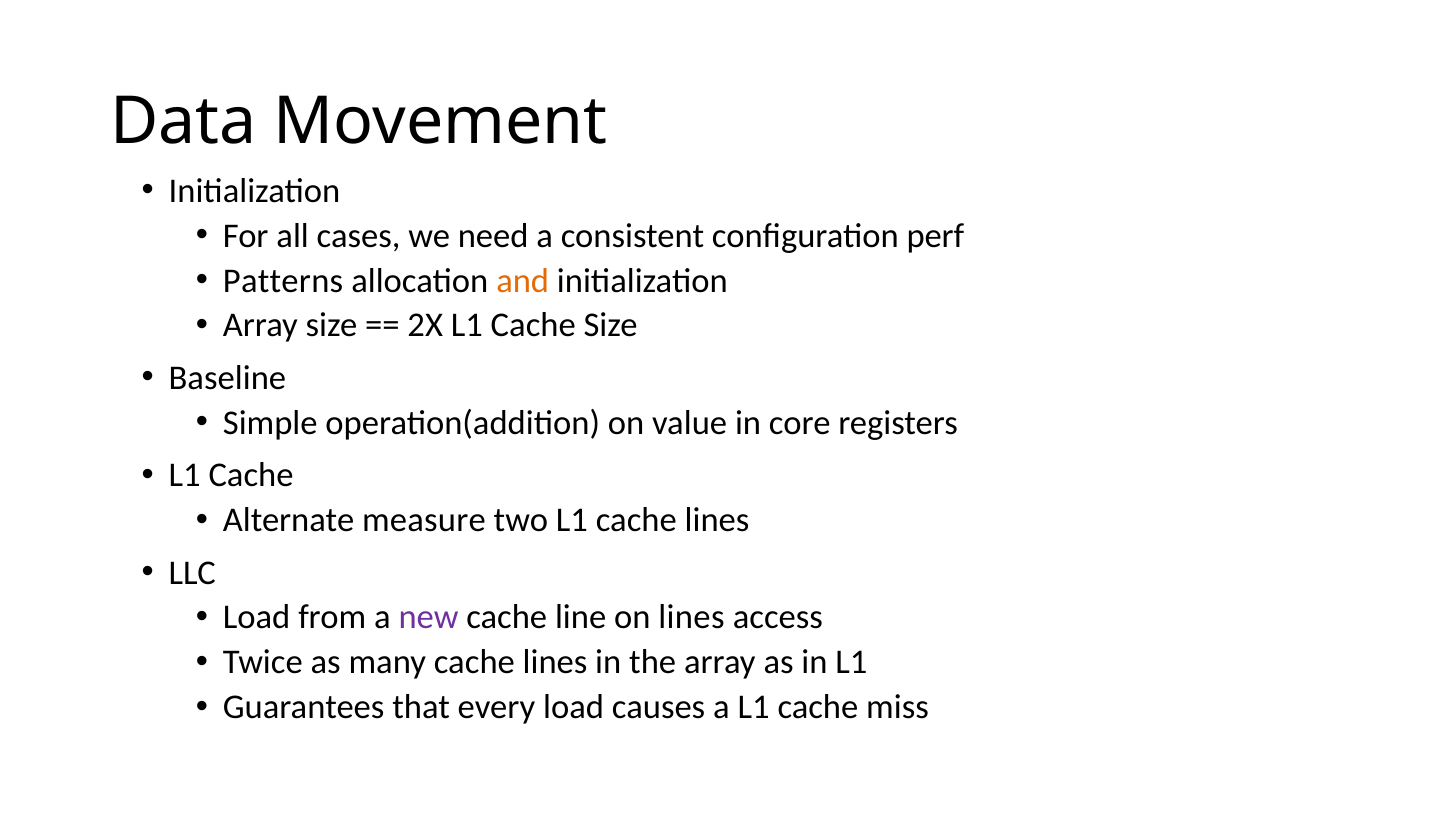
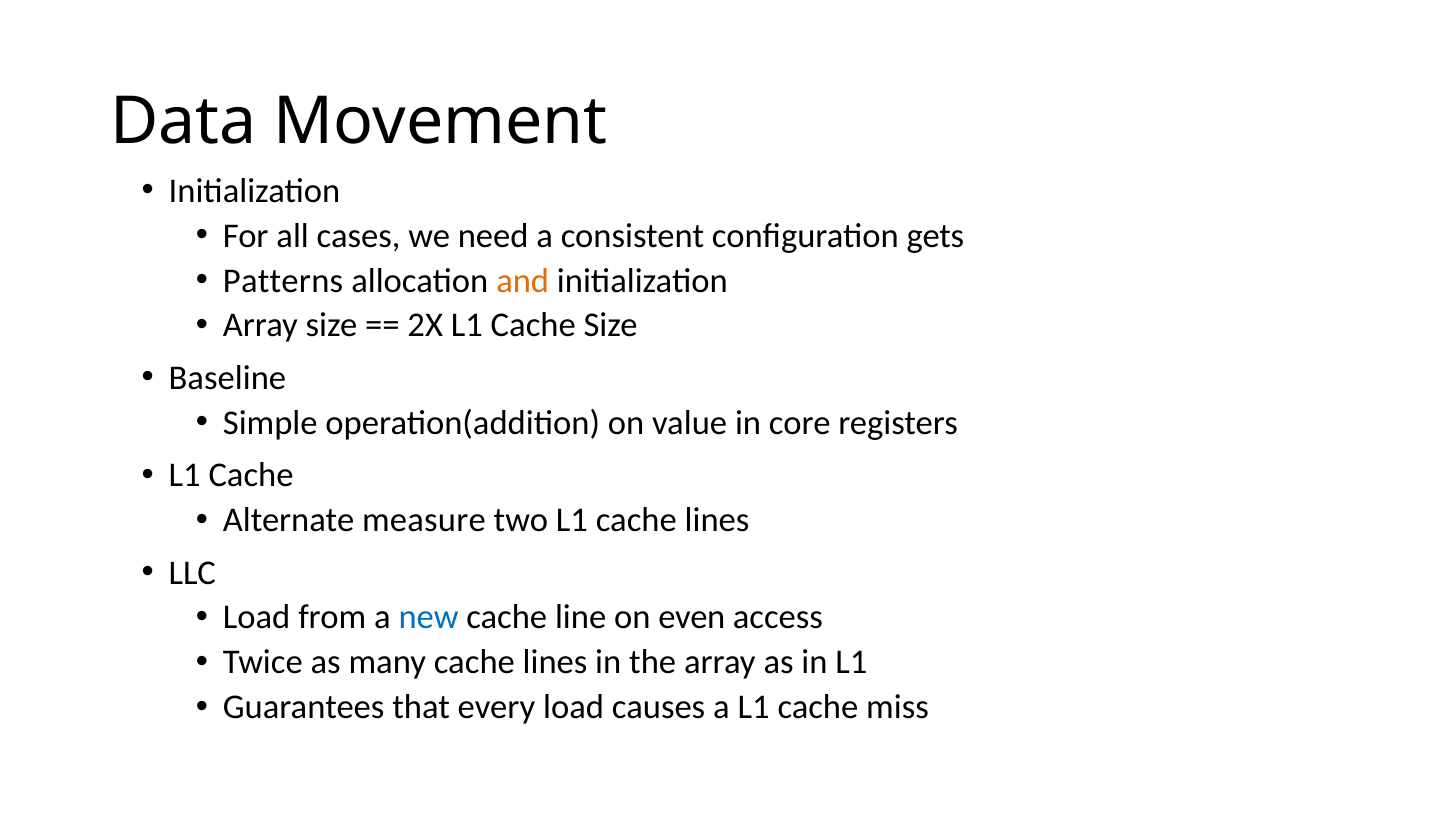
perf: perf -> gets
new colour: purple -> blue
on lines: lines -> even
